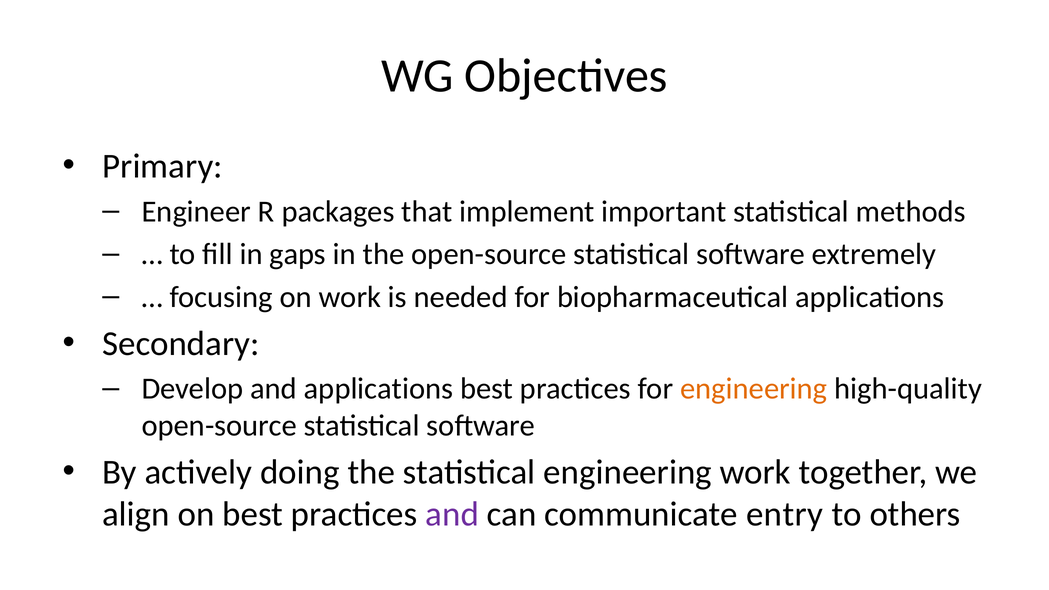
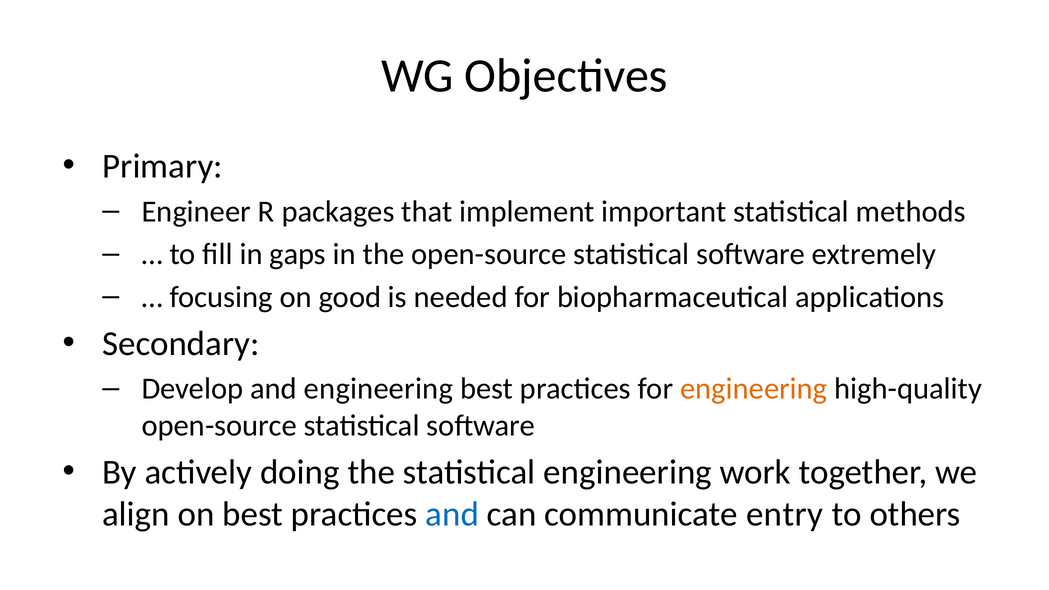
on work: work -> good
and applications: applications -> engineering
and at (452, 514) colour: purple -> blue
